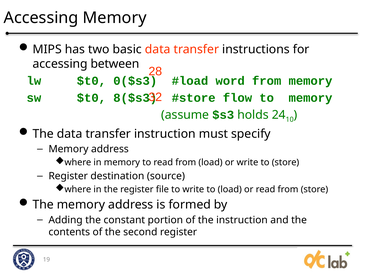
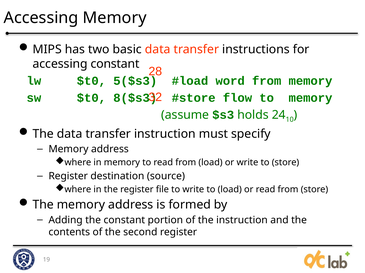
accessing between: between -> constant
0($s3: 0($s3 -> 5($s3
